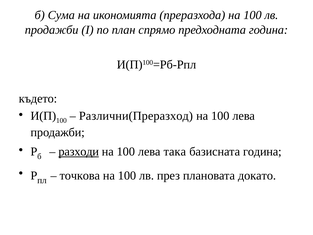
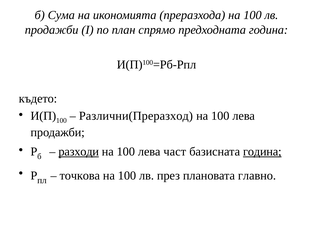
така: така -> част
година at (262, 151) underline: none -> present
докато: докато -> главно
